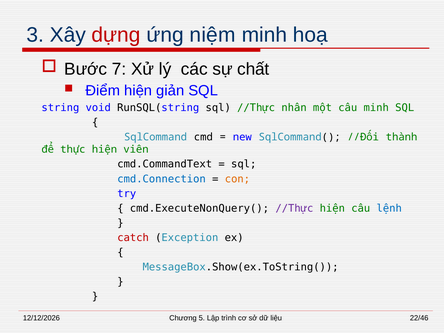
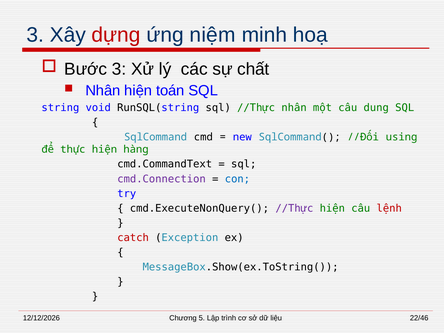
Bước 7: 7 -> 3
Điểm at (103, 91): Điểm -> Nhân
giản: giản -> toán
câu minh: minh -> dung
thành: thành -> using
viên: viên -> hàng
cmd.Connection colour: blue -> purple
con colour: orange -> blue
lệnh colour: blue -> red
